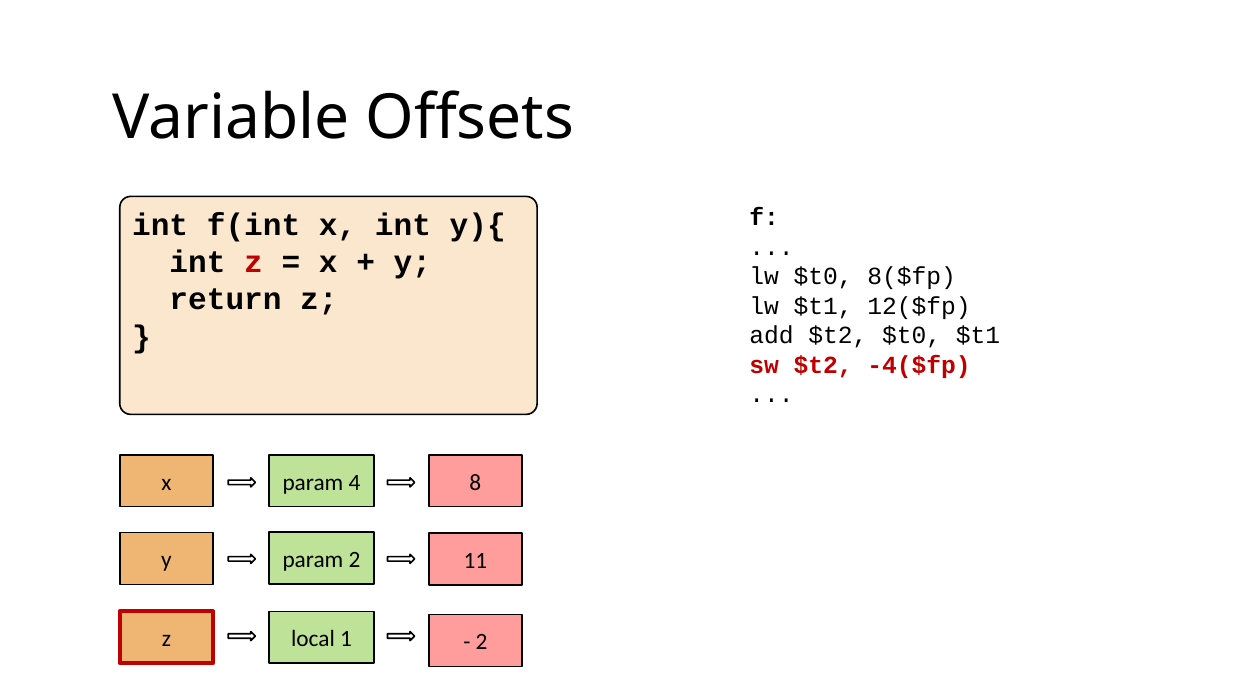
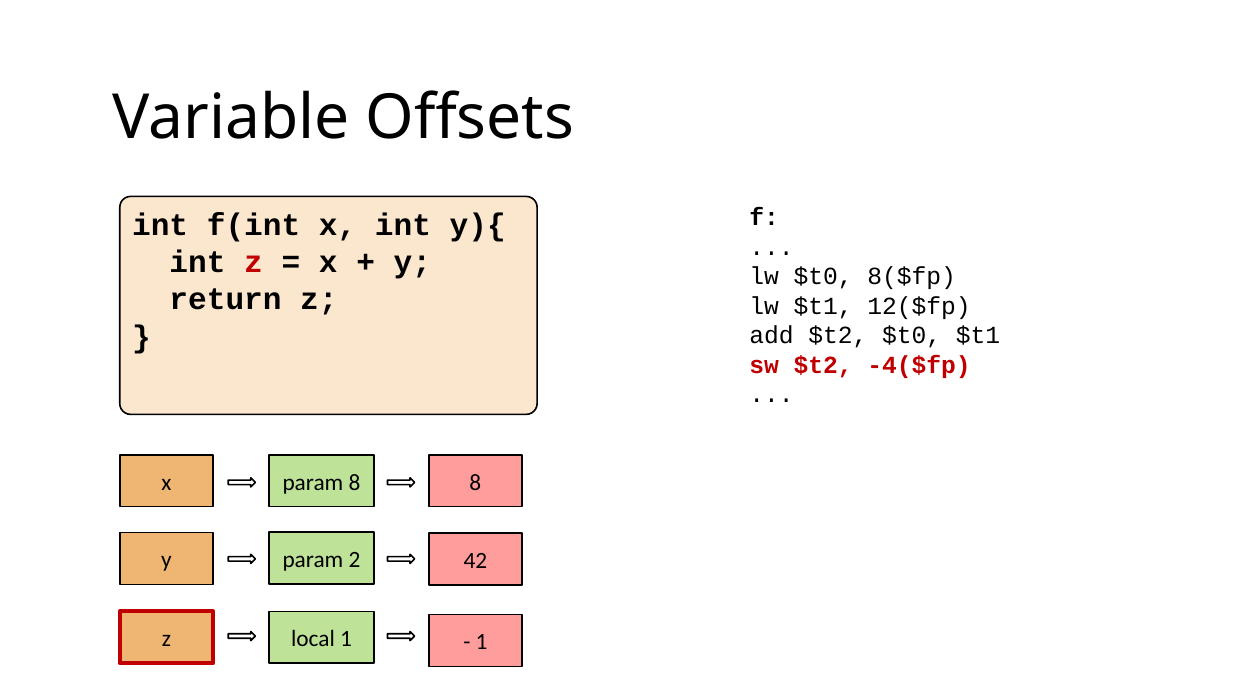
param 4: 4 -> 8
11: 11 -> 42
2 at (482, 642): 2 -> 1
